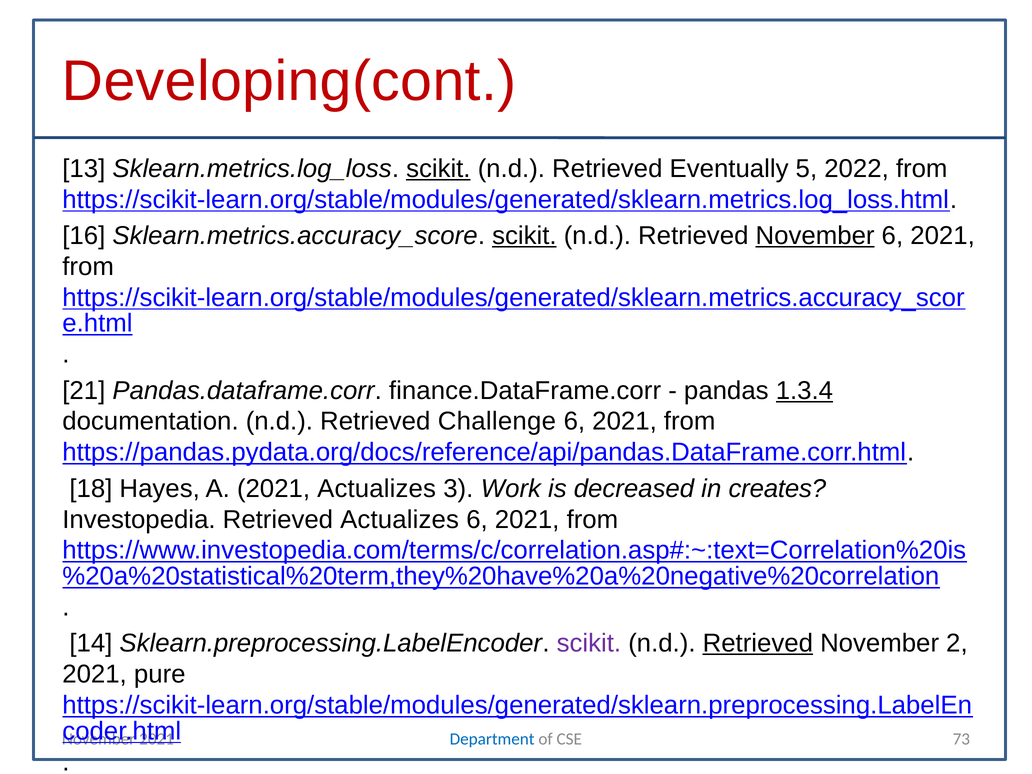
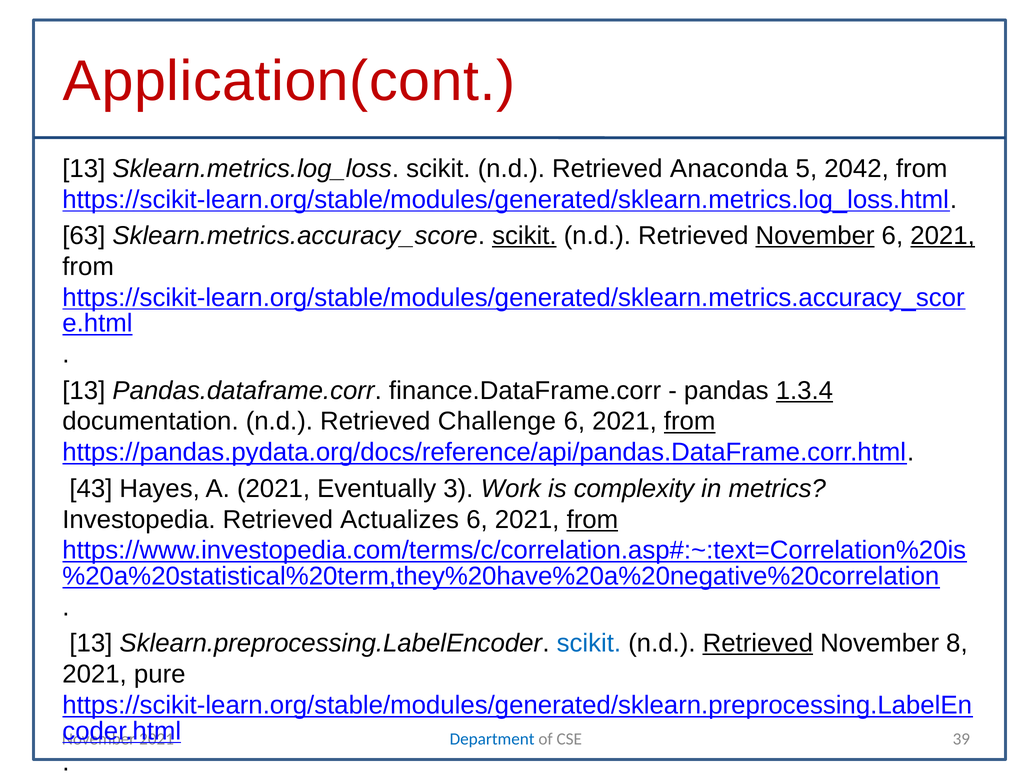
Developing(cont: Developing(cont -> Application(cont
scikit at (438, 169) underline: present -> none
Eventually: Eventually -> Anaconda
2022: 2022 -> 2042
16: 16 -> 63
2021 at (943, 236) underline: none -> present
21 at (84, 391): 21 -> 13
from at (690, 421) underline: none -> present
18: 18 -> 43
2021 Actualizes: Actualizes -> Eventually
decreased: decreased -> complexity
creates: creates -> metrics
from at (592, 520) underline: none -> present
14 at (91, 643): 14 -> 13
scikit at (589, 643) colour: purple -> blue
2: 2 -> 8
73: 73 -> 39
